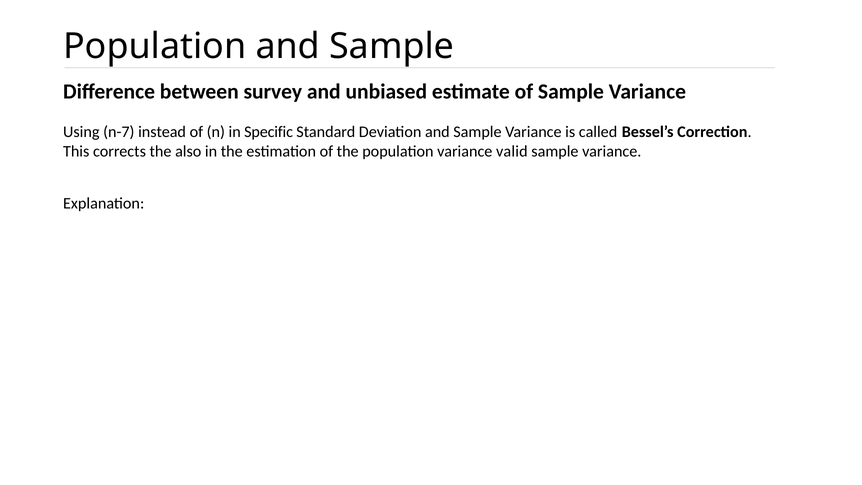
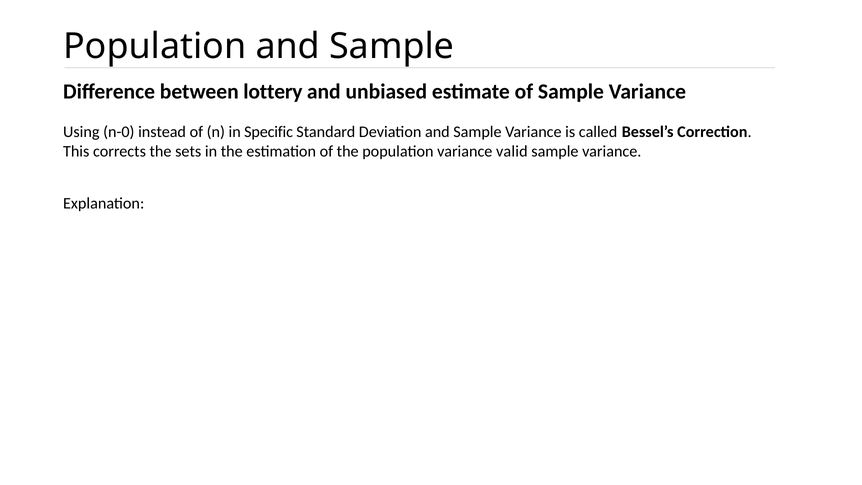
survey: survey -> lottery
n-7: n-7 -> n-0
also: also -> sets
